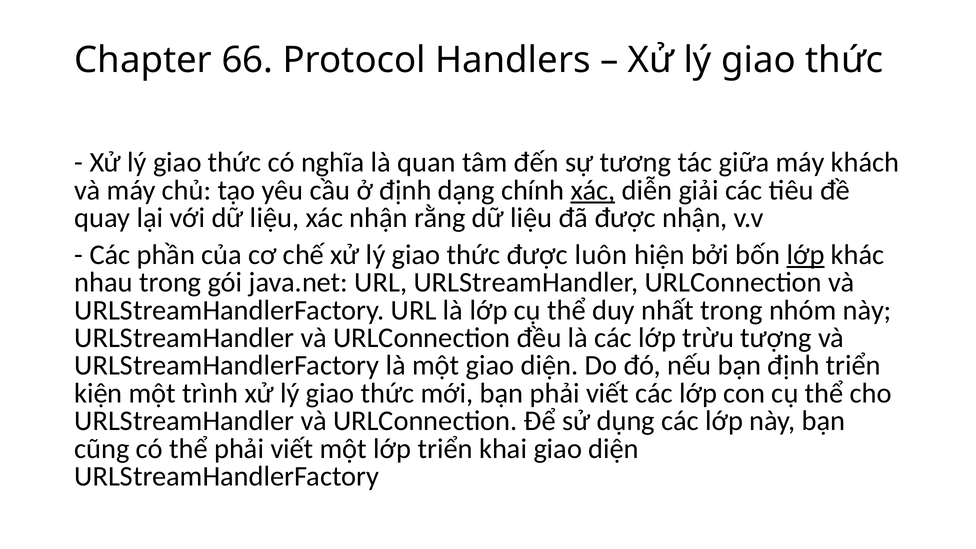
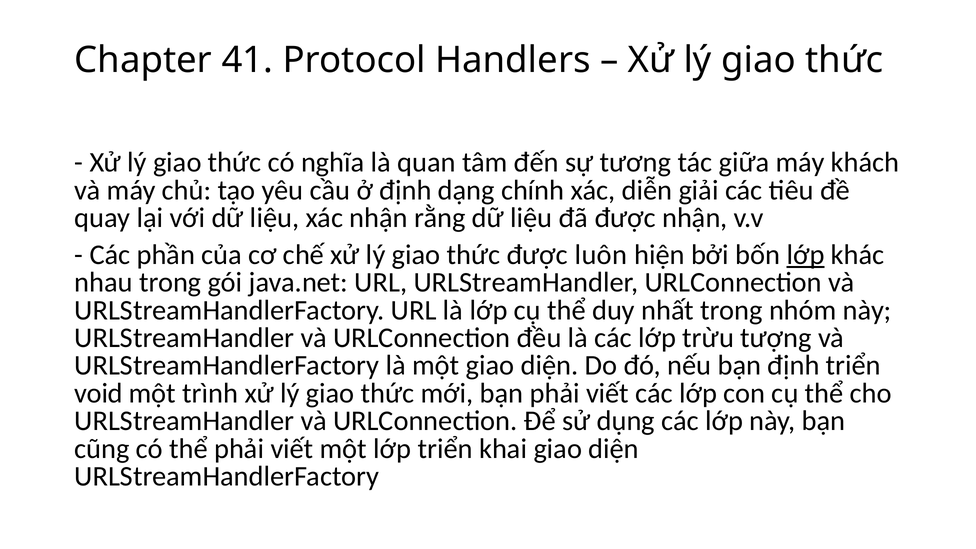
66: 66 -> 41
xác at (593, 190) underline: present -> none
kiện: kiện -> void
